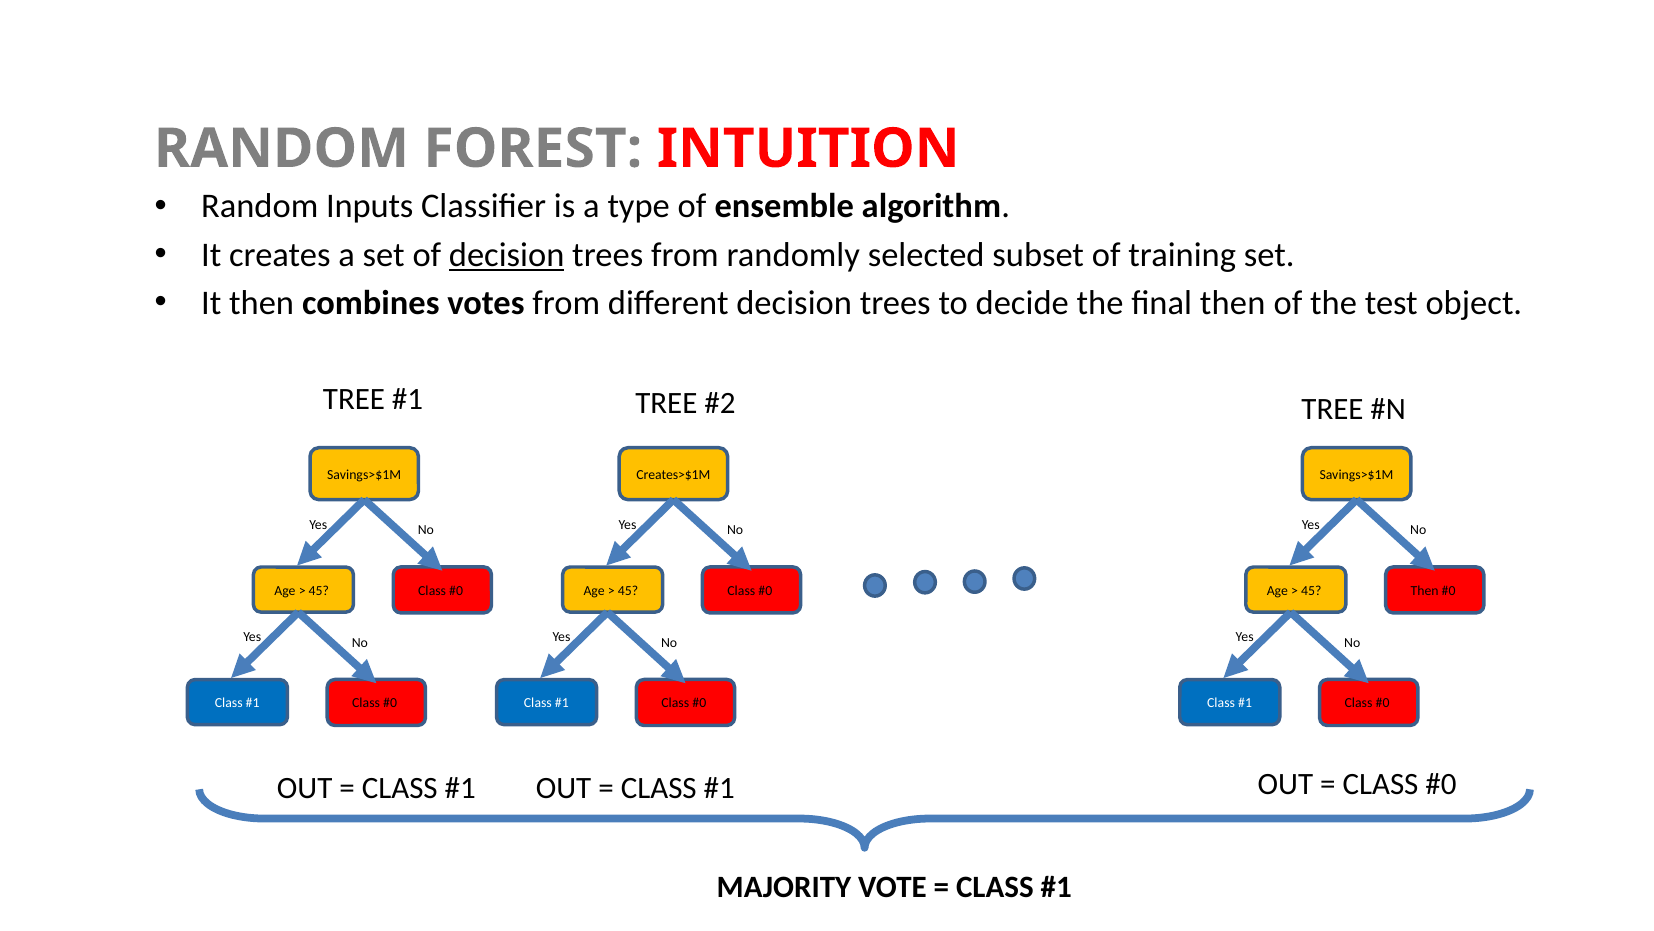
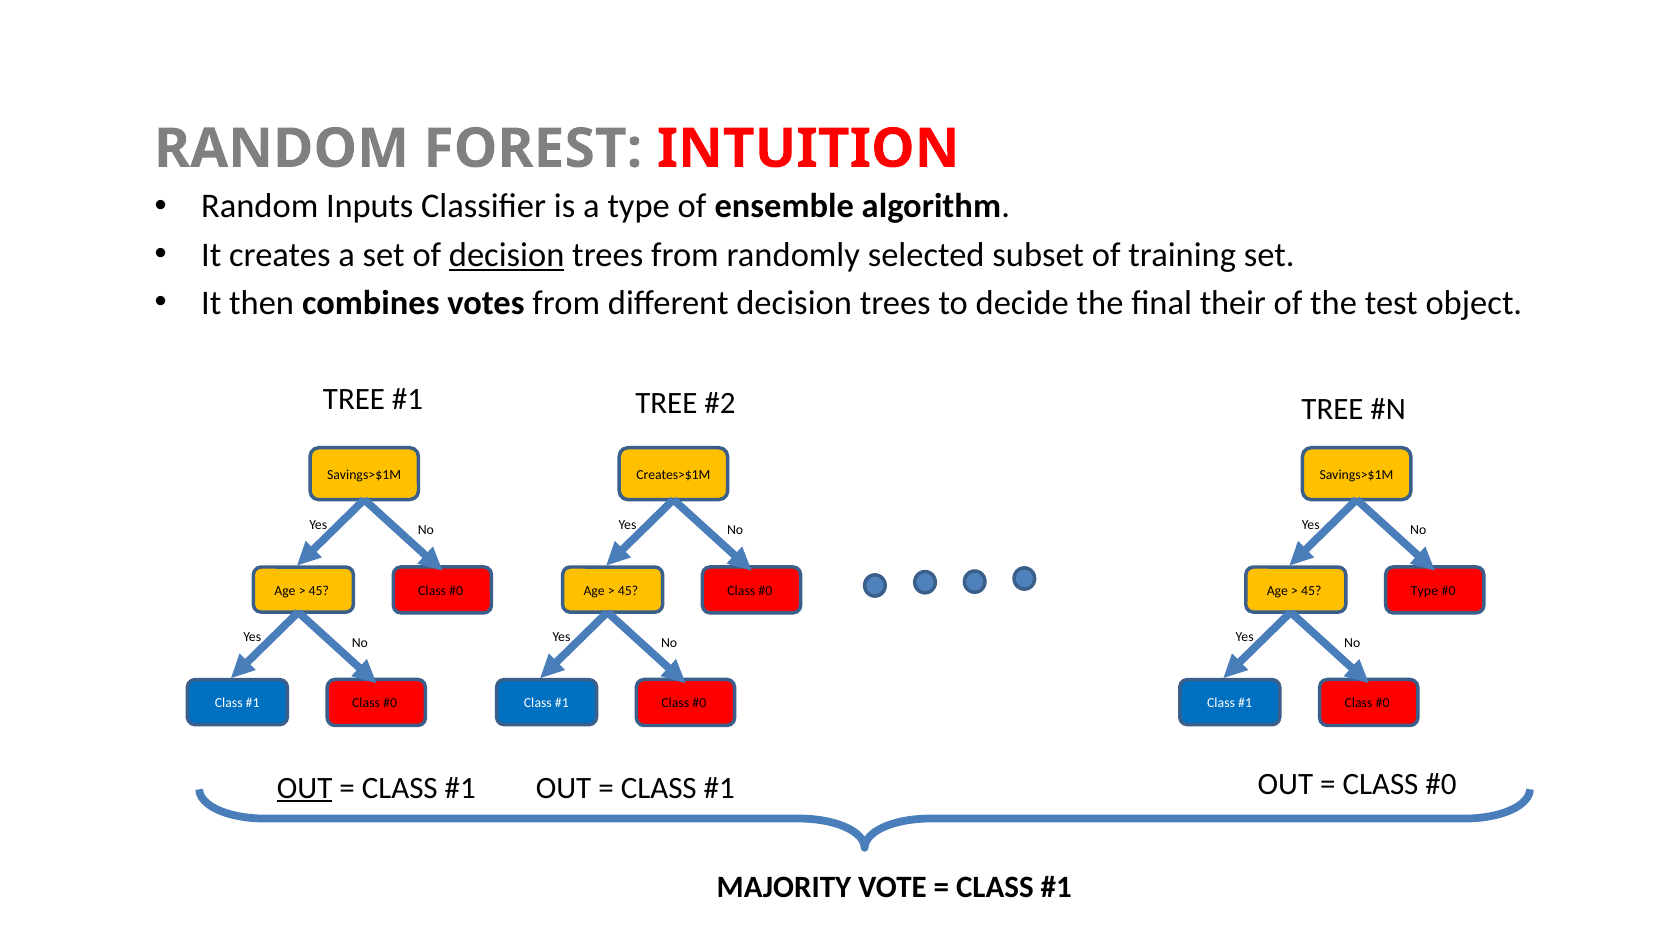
final then: then -> their
45 Then: Then -> Type
OUT at (305, 787) underline: none -> present
